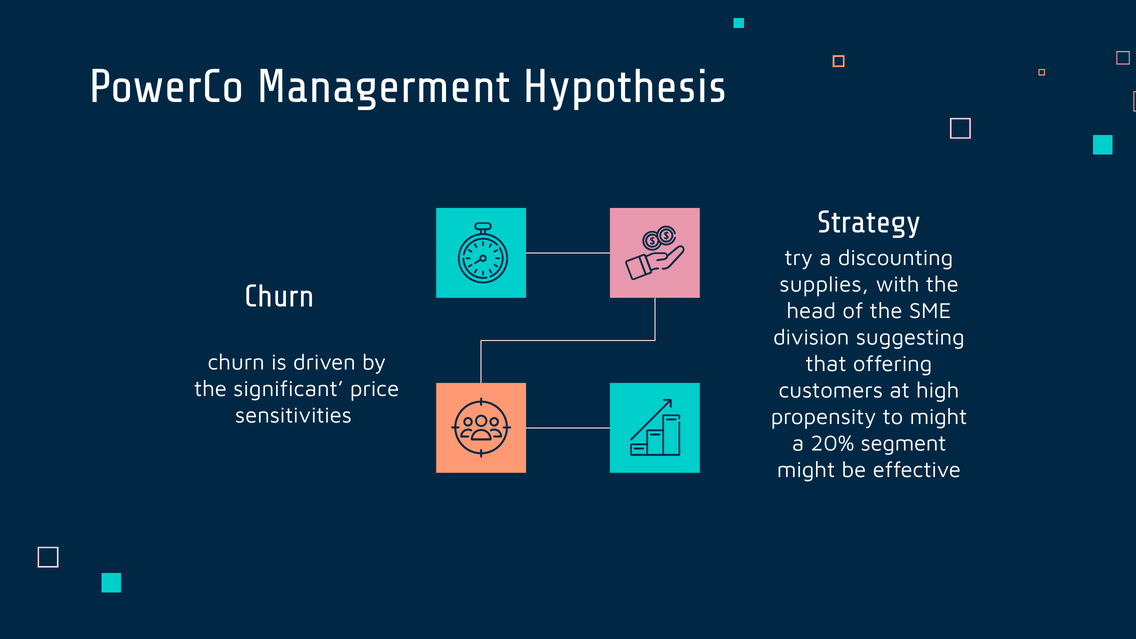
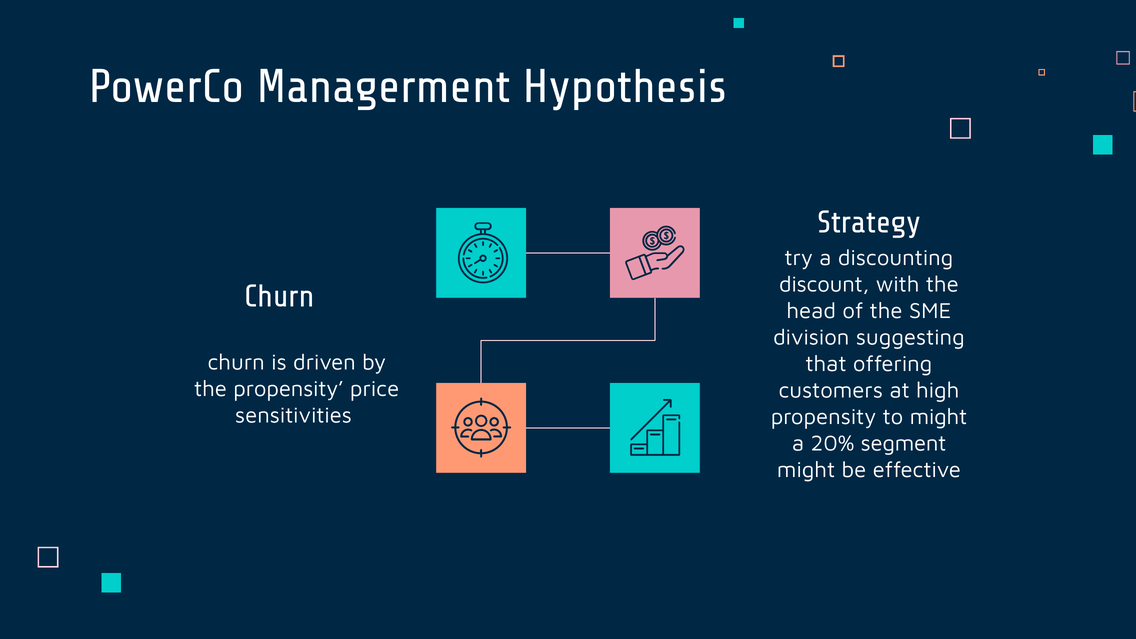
supplies: supplies -> discount
the significant: significant -> propensity
